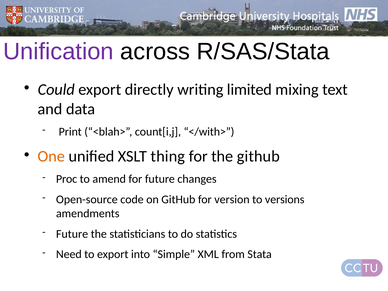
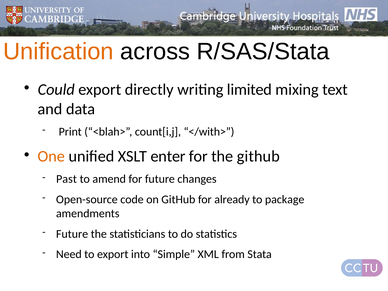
Unification colour: purple -> orange
thing: thing -> enter
Proc: Proc -> Past
version: version -> already
versions: versions -> package
